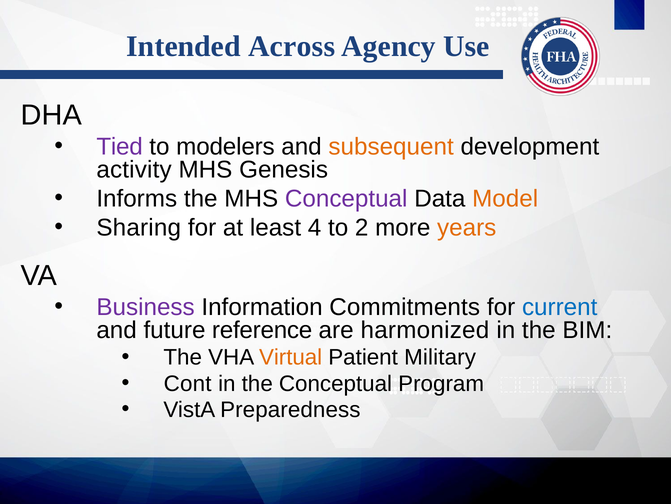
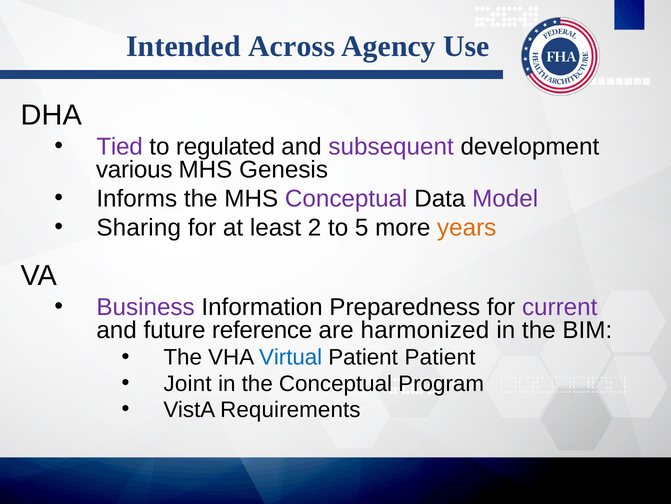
modelers: modelers -> regulated
subsequent colour: orange -> purple
activity: activity -> various
Model colour: orange -> purple
4: 4 -> 2
2: 2 -> 5
Commitments: Commitments -> Preparedness
current colour: blue -> purple
Virtual colour: orange -> blue
Patient Military: Military -> Patient
Cont: Cont -> Joint
Preparedness: Preparedness -> Requirements
